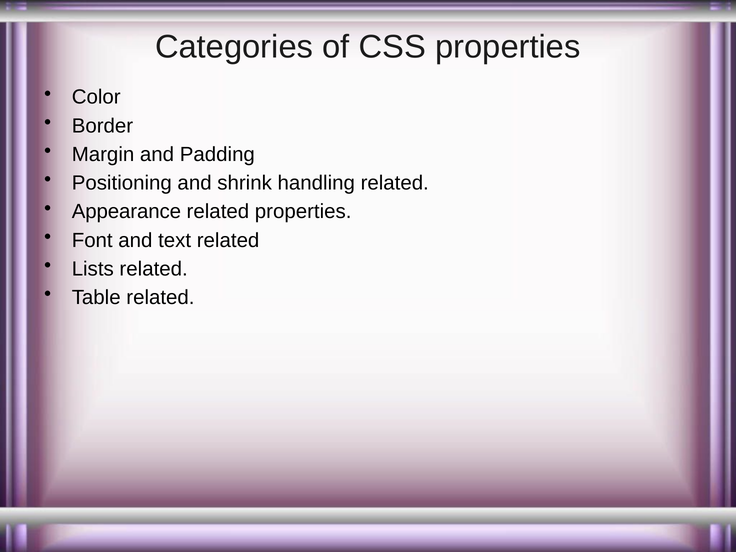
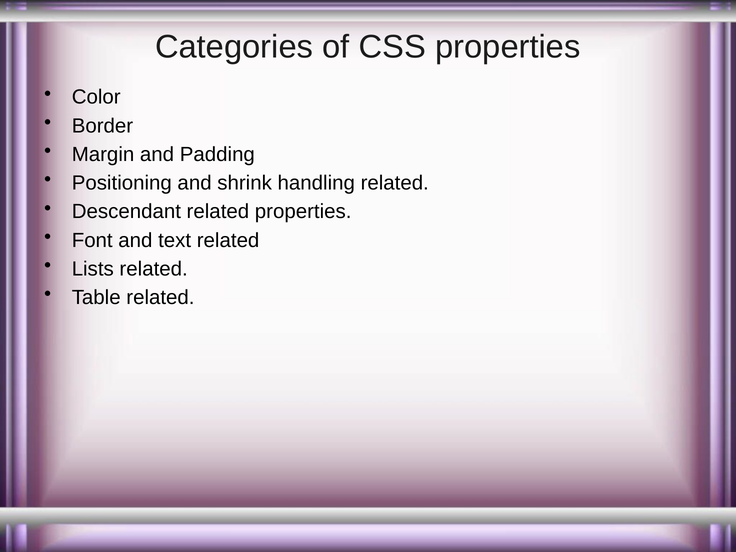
Appearance: Appearance -> Descendant
